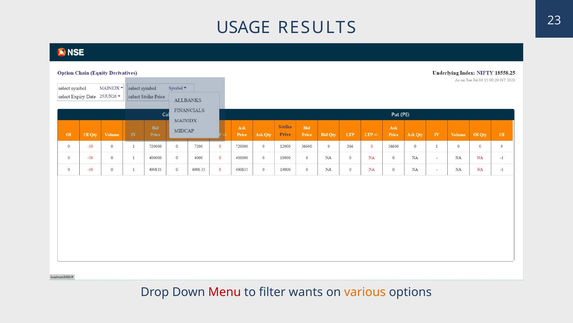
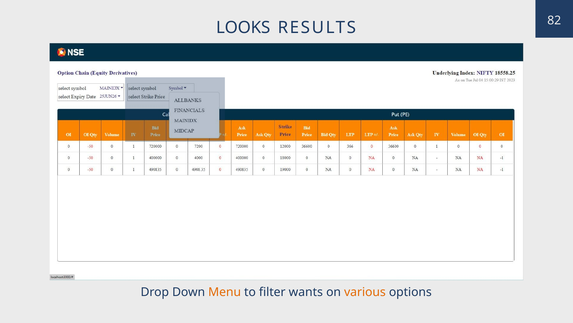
USAGE: USAGE -> LOOKS
23: 23 -> 82
Menu colour: red -> orange
